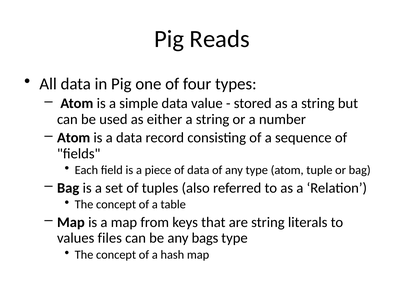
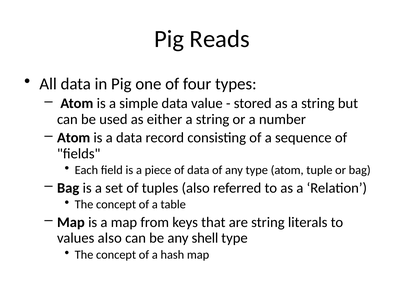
values files: files -> also
bags: bags -> shell
